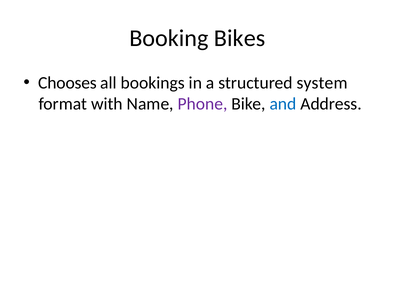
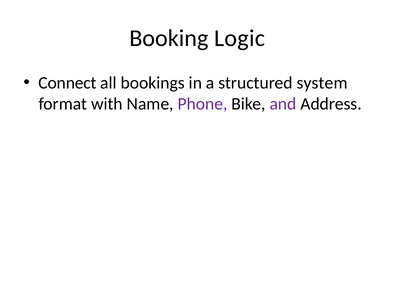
Bikes: Bikes -> Logic
Chooses: Chooses -> Connect
and colour: blue -> purple
